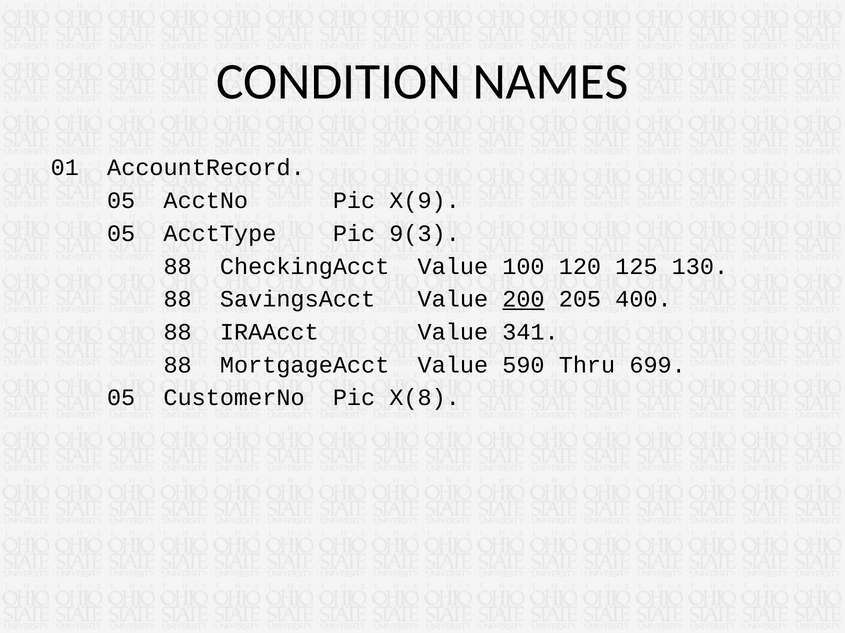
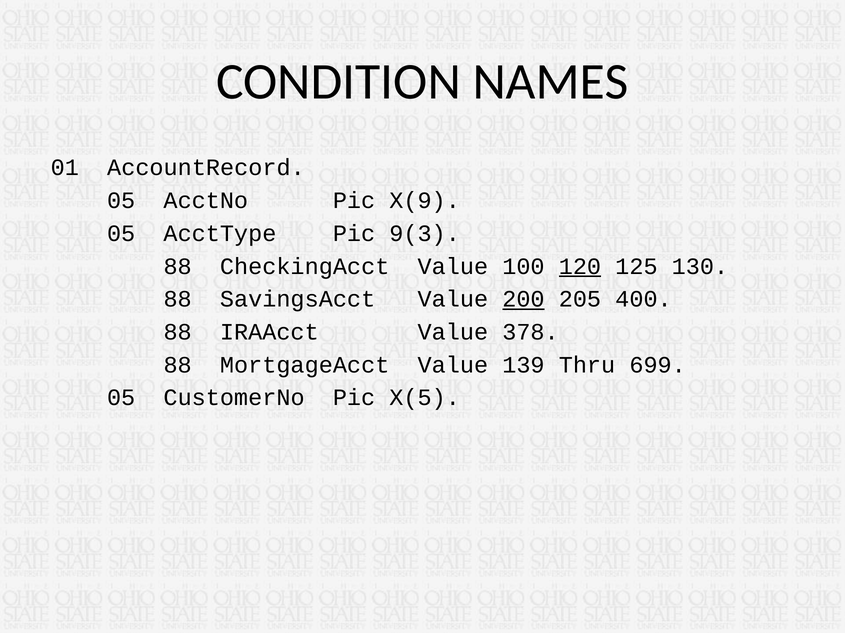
120 underline: none -> present
341: 341 -> 378
590: 590 -> 139
X(8: X(8 -> X(5
